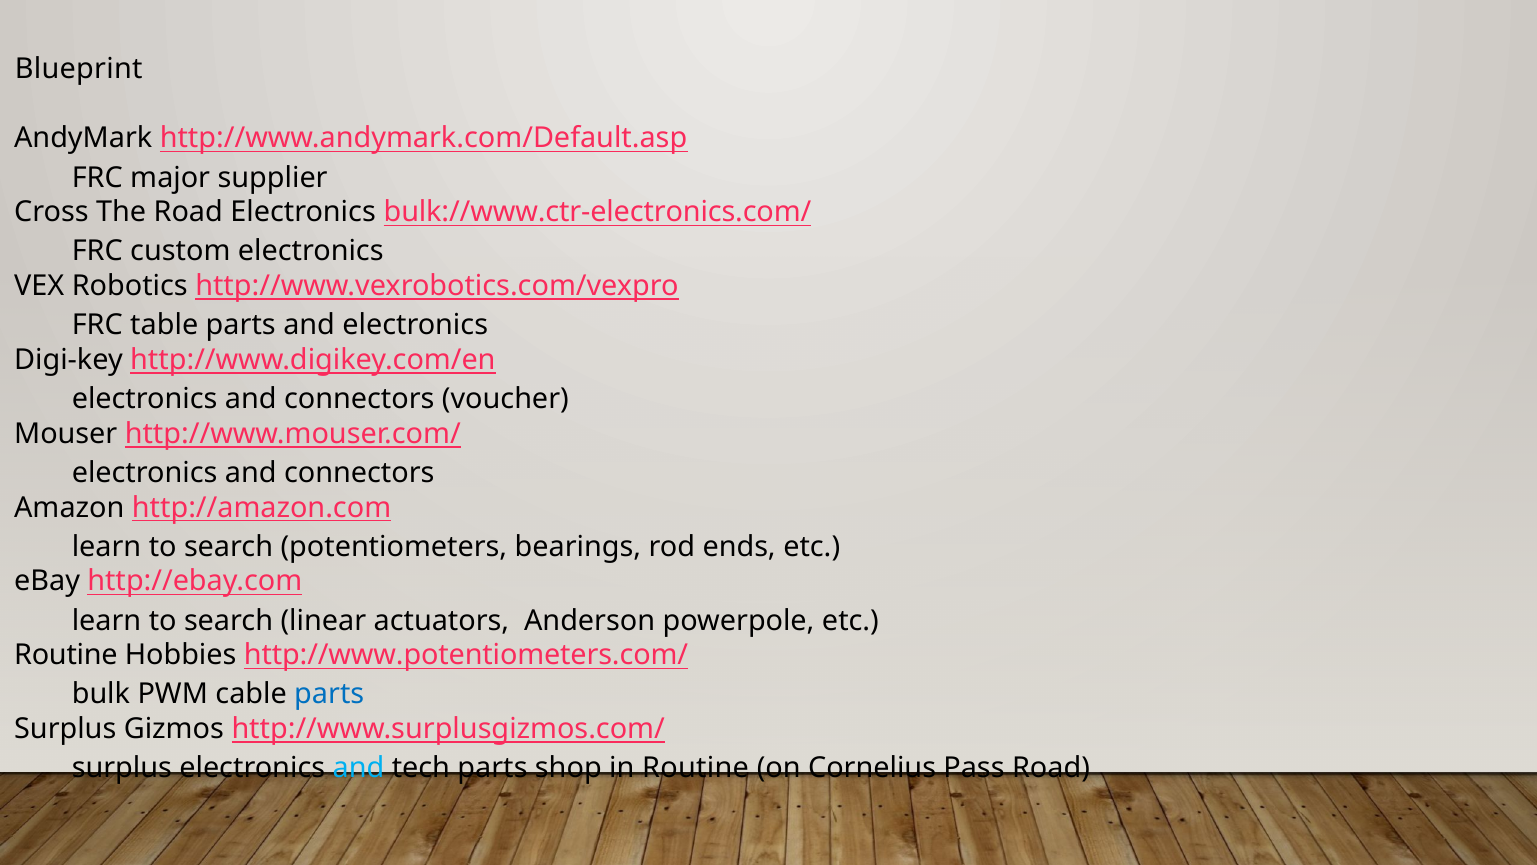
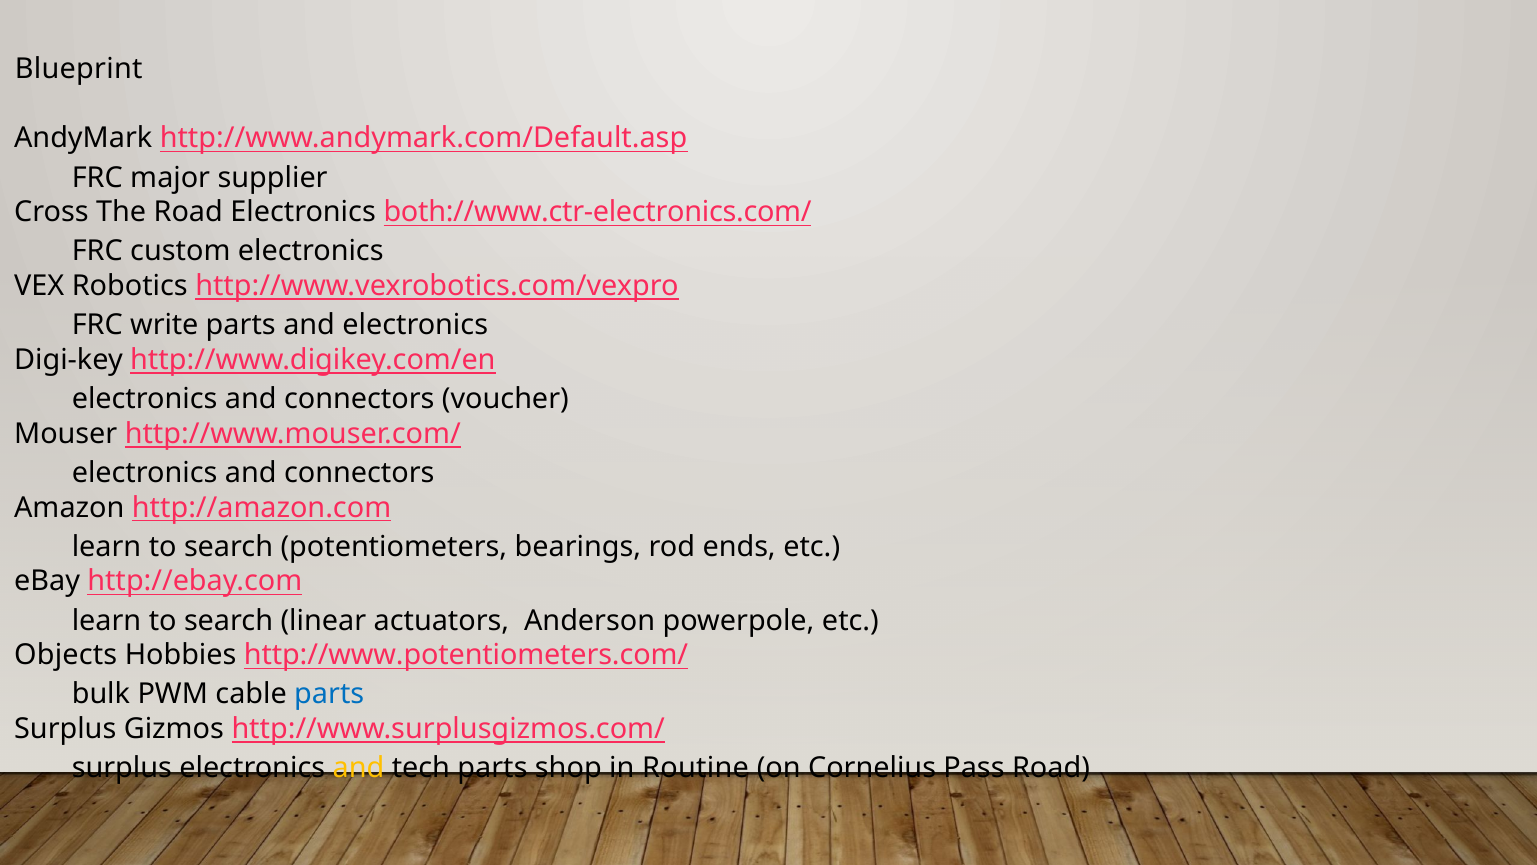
bulk://www.ctr-electronics.com/: bulk://www.ctr-electronics.com/ -> both://www.ctr-electronics.com/
table: table -> write
Routine at (66, 655): Routine -> Objects
and at (358, 768) colour: light blue -> yellow
